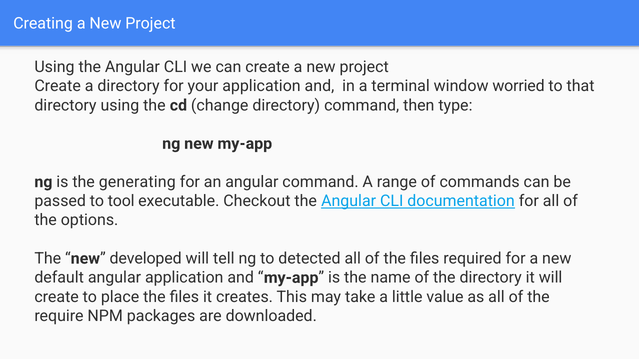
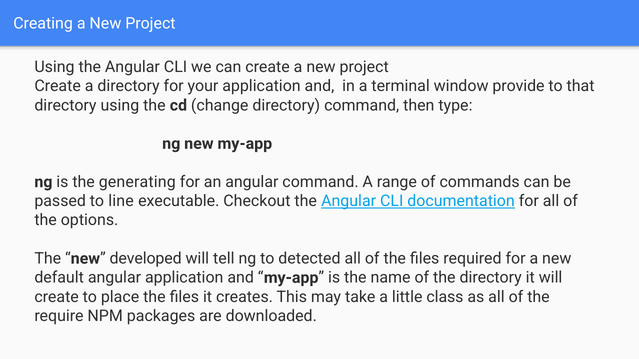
worried: worried -> provide
tool: tool -> line
value: value -> class
